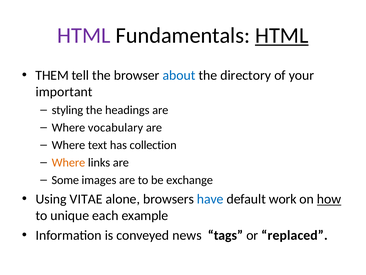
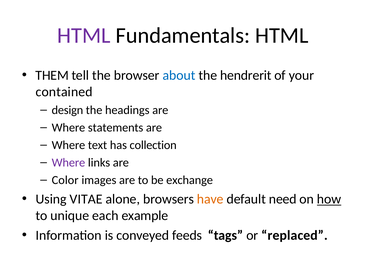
HTML at (282, 35) underline: present -> none
directory: directory -> hendrerit
important: important -> contained
styling: styling -> design
vocabulary: vocabulary -> statements
Where at (68, 162) colour: orange -> purple
Some: Some -> Color
have colour: blue -> orange
work: work -> need
news: news -> feeds
